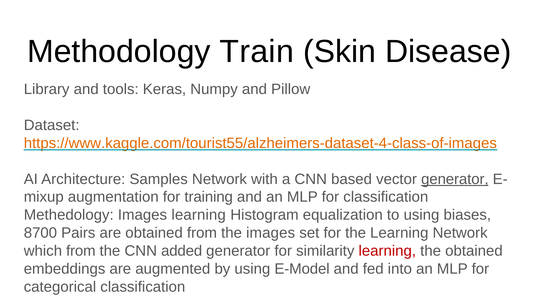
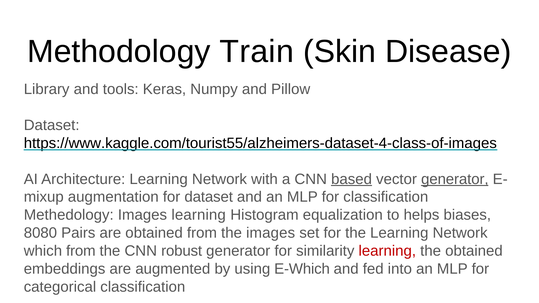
https://www.kaggle.com/tourist55/alzheimers-dataset-4-class-of-images colour: orange -> black
Architecture Samples: Samples -> Learning
based underline: none -> present
for training: training -> dataset
to using: using -> helps
8700: 8700 -> 8080
added: added -> robust
E-Model: E-Model -> E-Which
